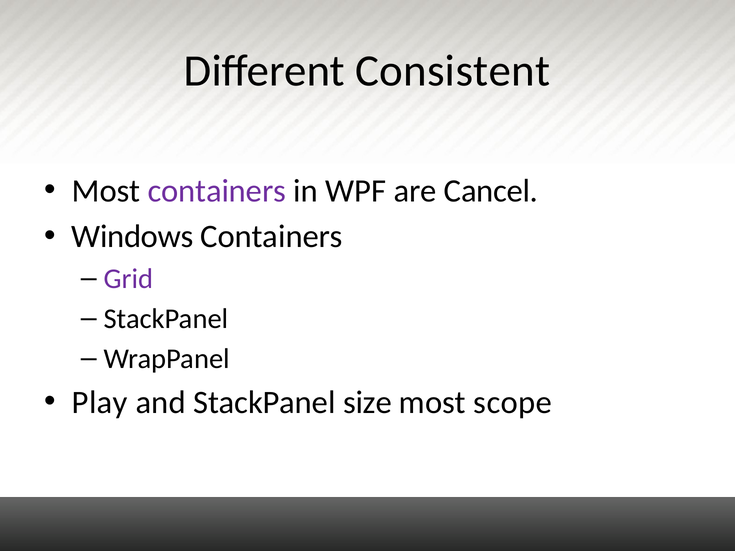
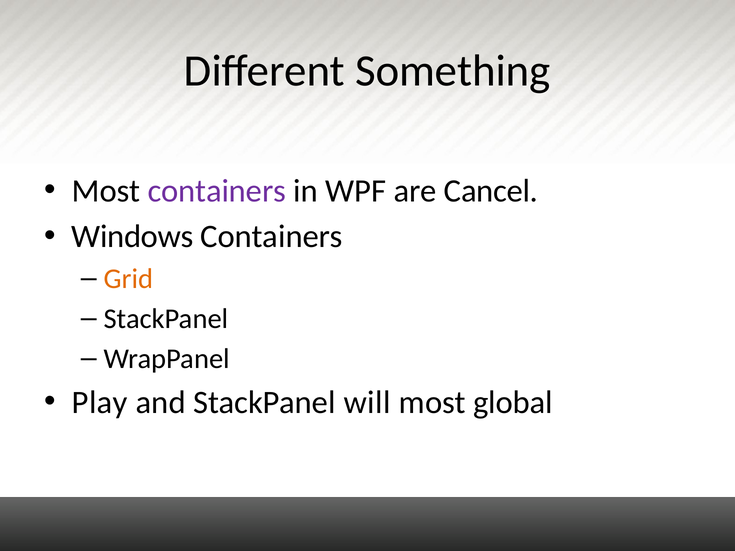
Consistent: Consistent -> Something
Grid colour: purple -> orange
size: size -> will
scope: scope -> global
